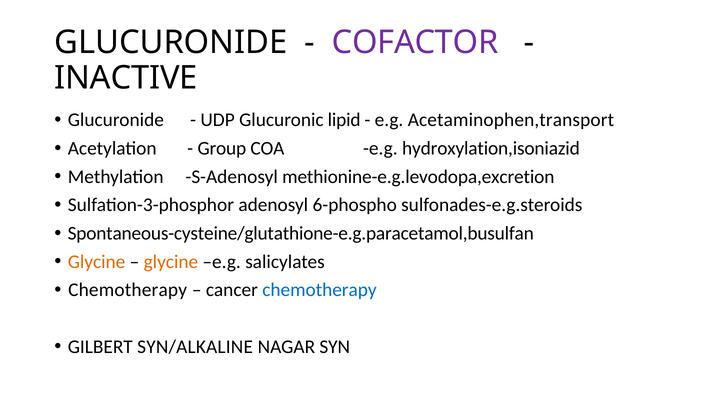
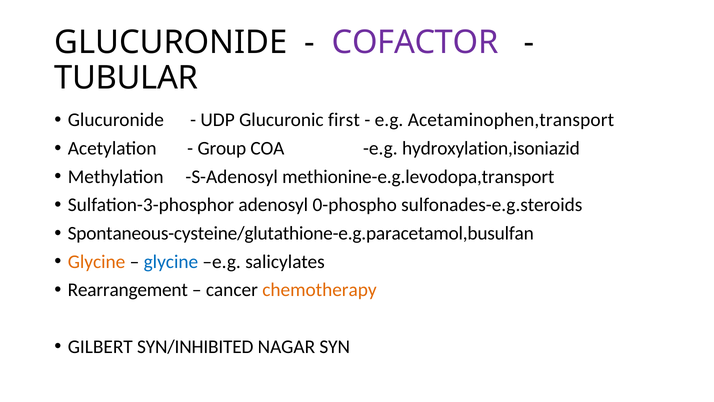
INACTIVE: INACTIVE -> TUBULAR
lipid: lipid -> first
methionine-e.g.levodopa,excretion: methionine-e.g.levodopa,excretion -> methionine-e.g.levodopa,transport
6-phospho: 6-phospho -> 0-phospho
glycine at (171, 261) colour: orange -> blue
Chemotherapy at (128, 290): Chemotherapy -> Rearrangement
chemotherapy at (319, 290) colour: blue -> orange
SYN/ALKALINE: SYN/ALKALINE -> SYN/INHIBITED
